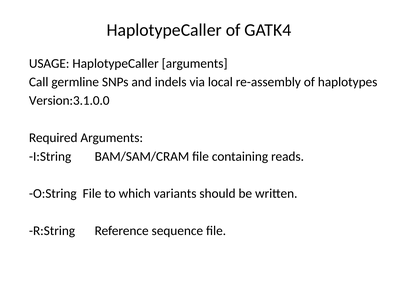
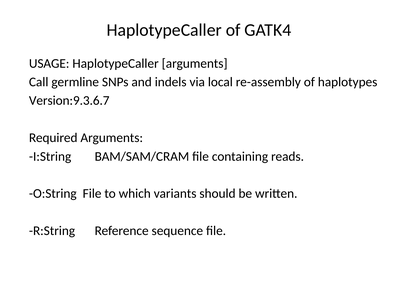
Version:3.1.0.0: Version:3.1.0.0 -> Version:9.3.6.7
